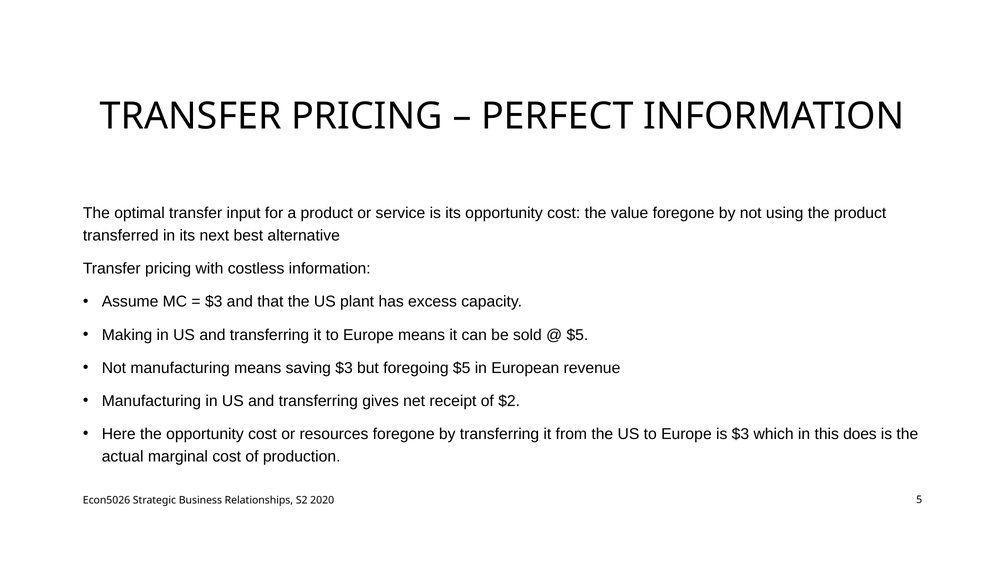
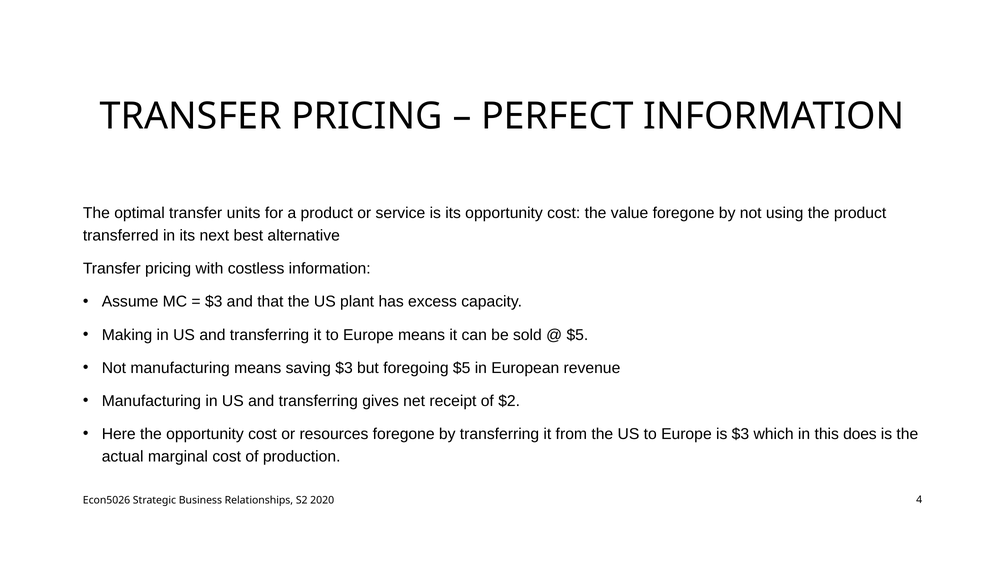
input: input -> units
5: 5 -> 4
